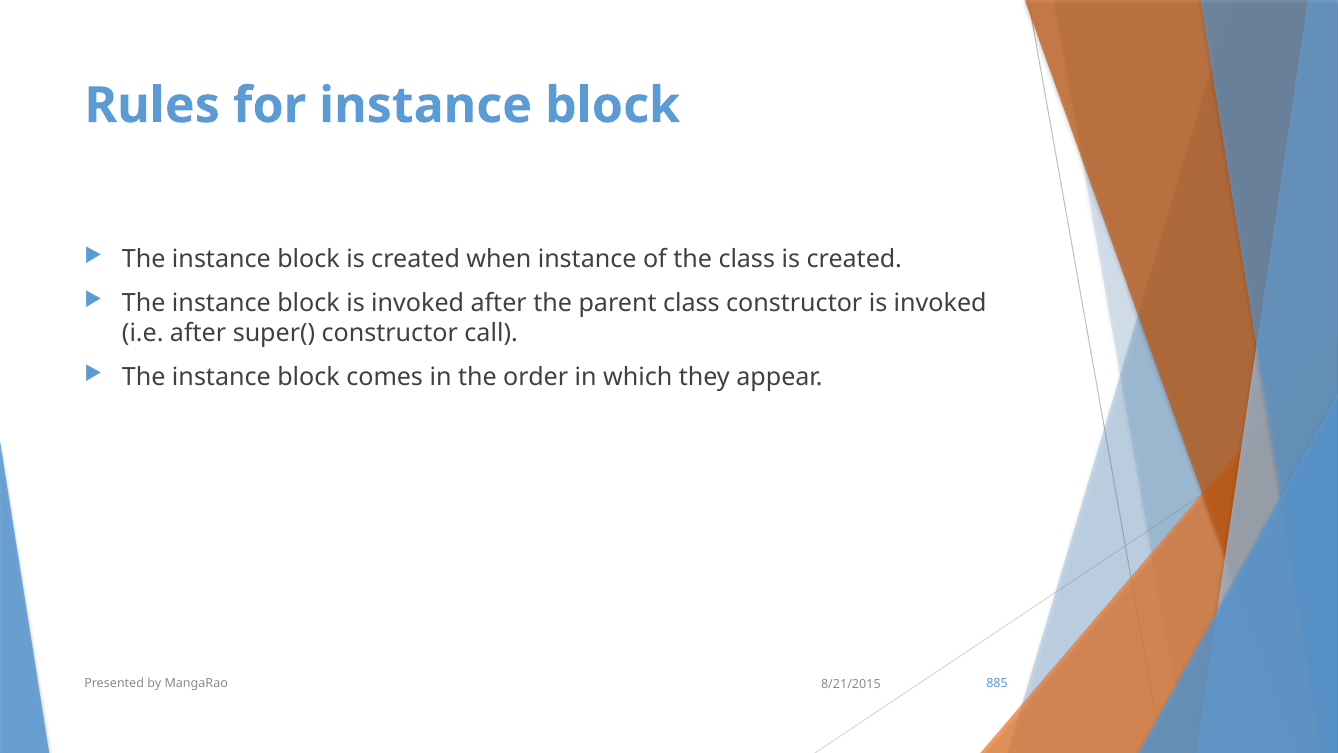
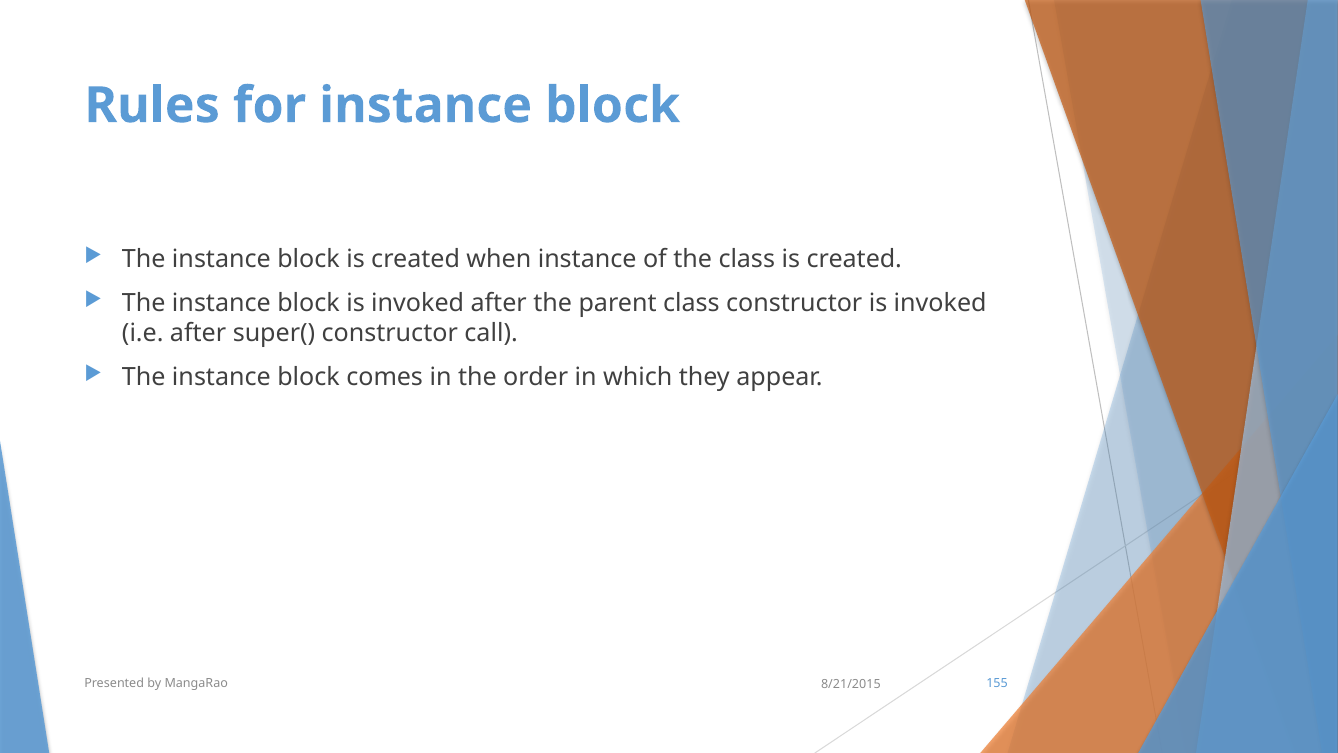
885: 885 -> 155
